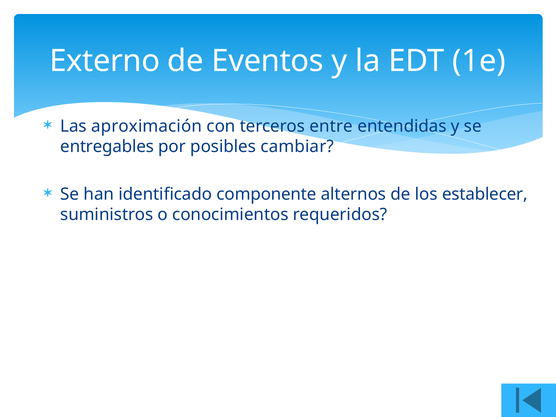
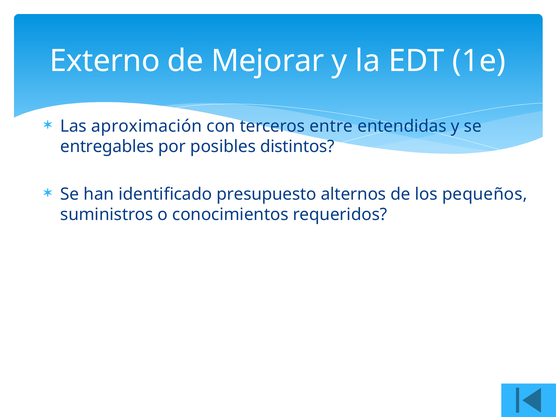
Eventos: Eventos -> Mejorar
cambiar: cambiar -> distintos
componente: componente -> presupuesto
establecer: establecer -> pequeños
